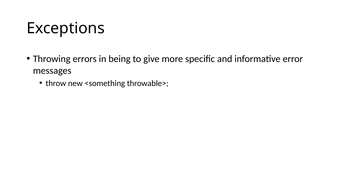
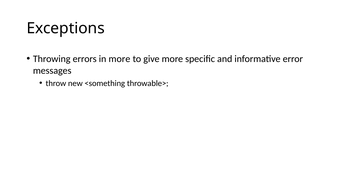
in being: being -> more
